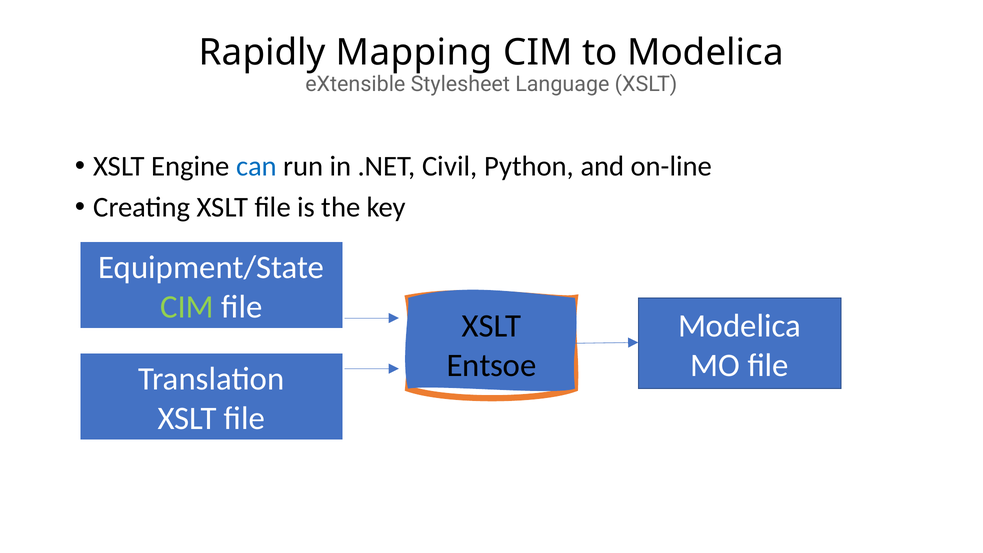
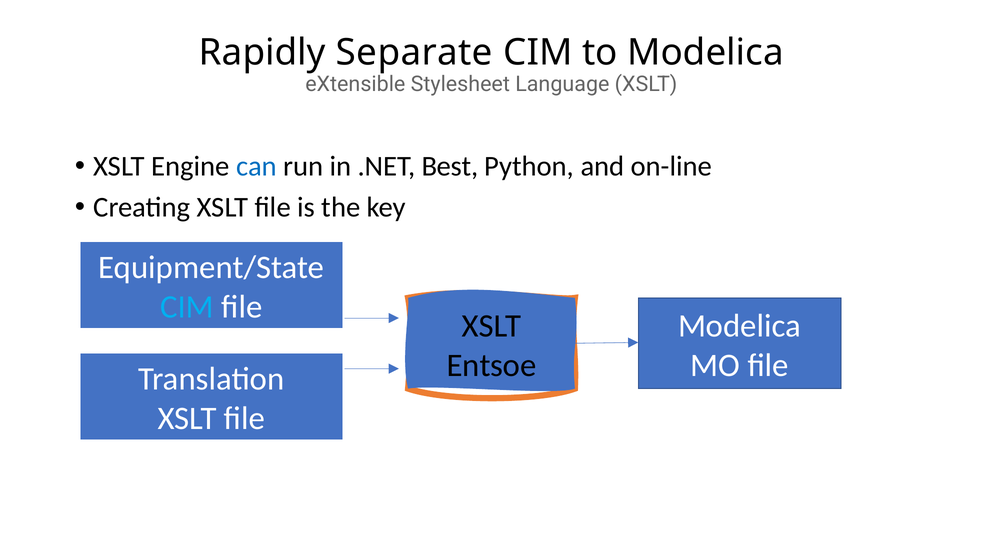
Mapping: Mapping -> Separate
Civil: Civil -> Best
CIM at (187, 307) colour: light green -> light blue
